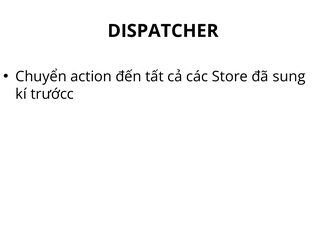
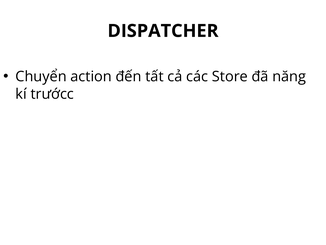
sung: sung -> năng
